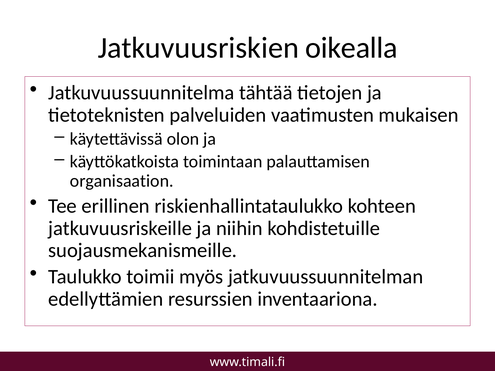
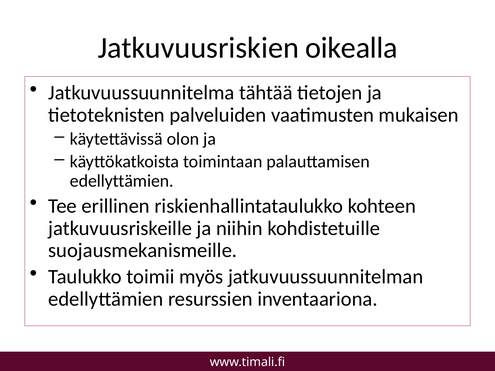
organisaation at (122, 181): organisaation -> edellyttämien
